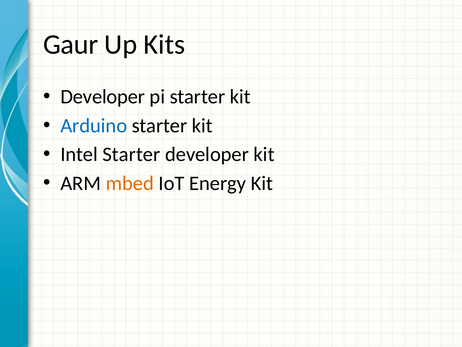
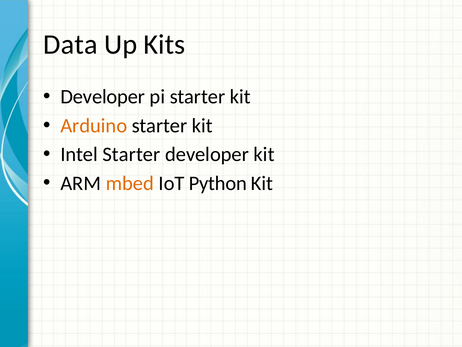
Gaur: Gaur -> Data
Arduino colour: blue -> orange
Energy: Energy -> Python
